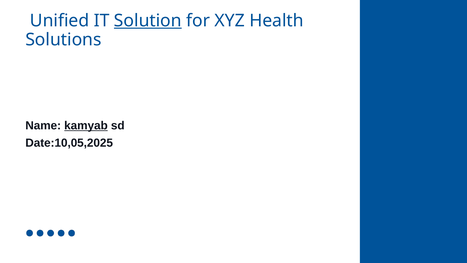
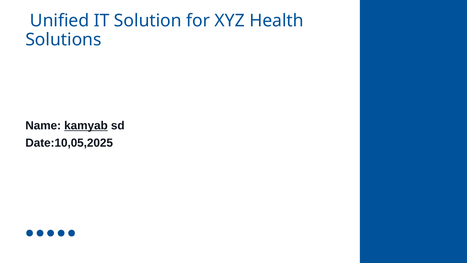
Solution underline: present -> none
